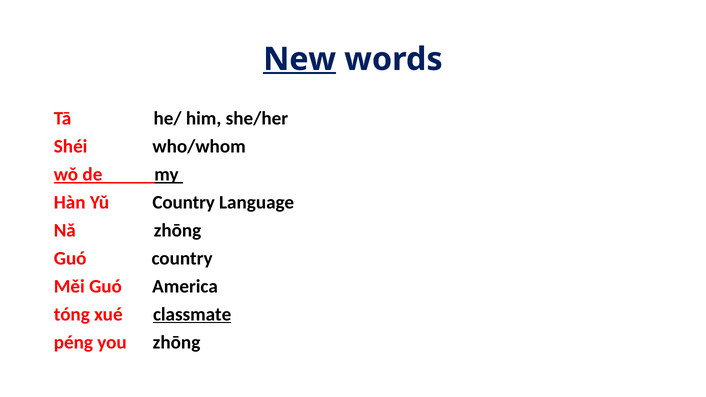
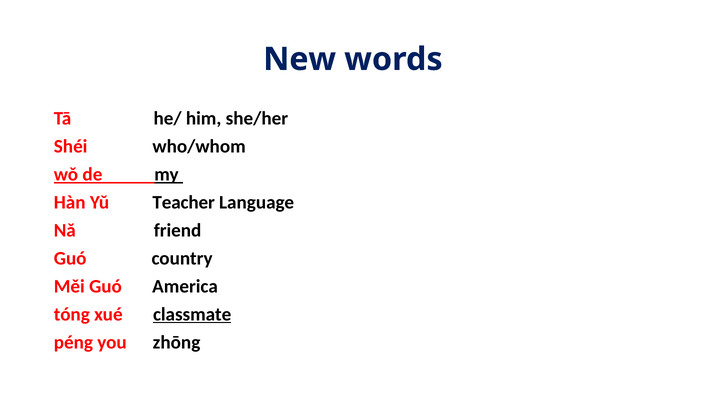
New underline: present -> none
Yǔ Country: Country -> Teacher
Nǎ zhōng: zhōng -> friend
